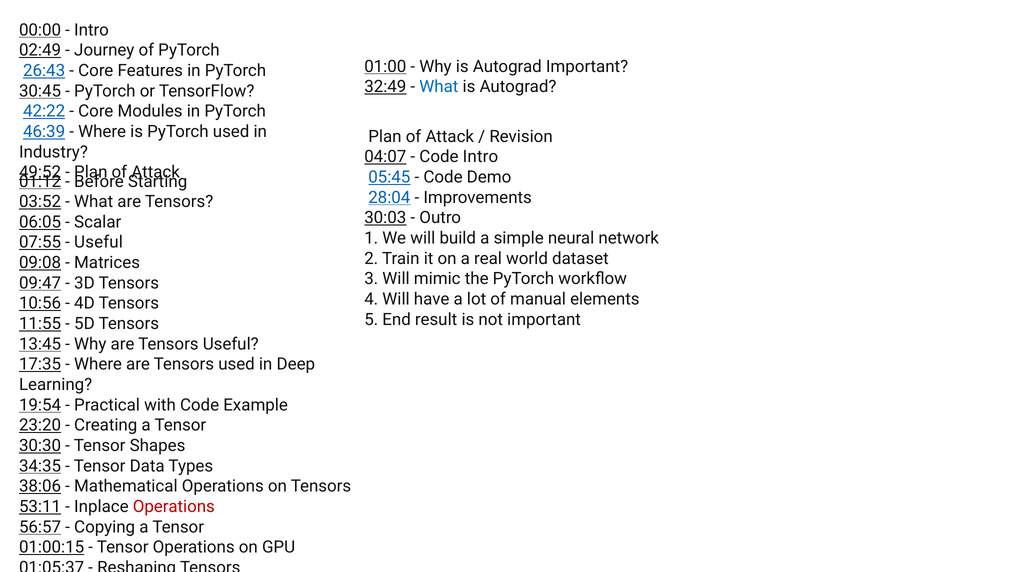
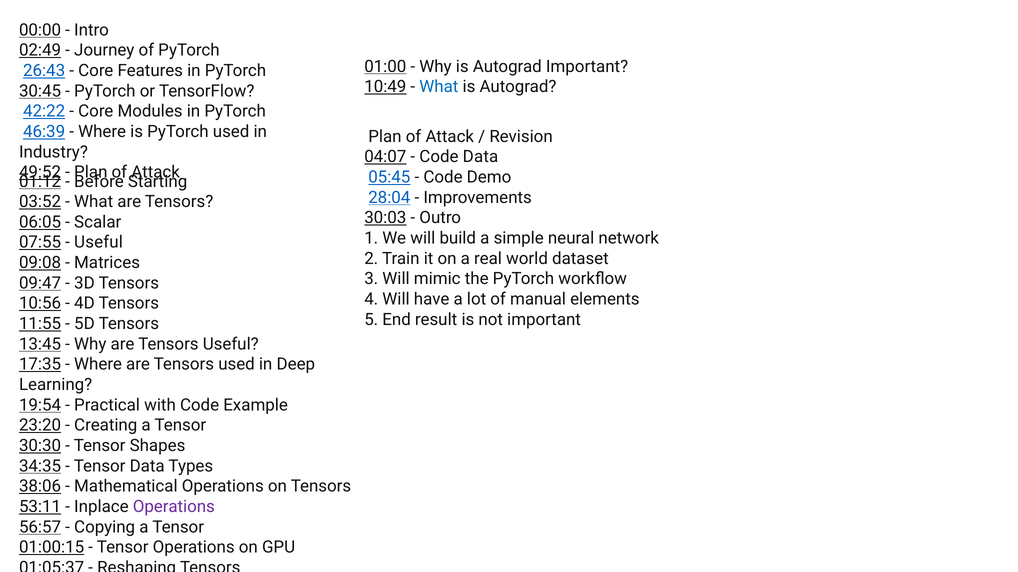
32:49: 32:49 -> 10:49
Code Intro: Intro -> Data
Operations at (174, 507) colour: red -> purple
